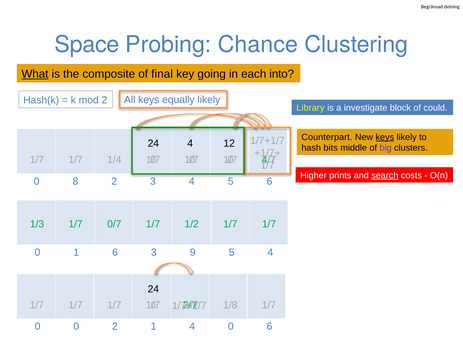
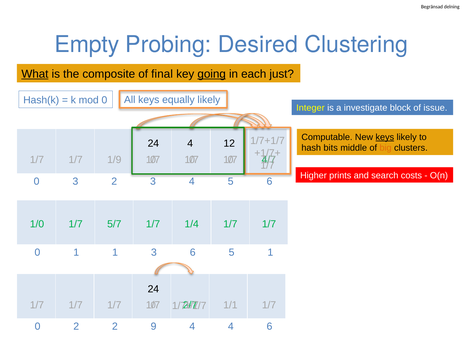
Space: Space -> Empty
Chance: Chance -> Desired
going underline: none -> present
into: into -> just
mod 2: 2 -> 0
Library: Library -> Integer
could: could -> issue
Counterpart: Counterpart -> Computable
big colour: purple -> orange
1/4: 1/4 -> 1/9
search underline: present -> none
0 8: 8 -> 3
1/3: 1/3 -> 1/0
0/7: 0/7 -> 5/7
1/2: 1/2 -> 1/4
1 6: 6 -> 1
3 9: 9 -> 6
5 4: 4 -> 1
1/8: 1/8 -> 1/1
0 at (76, 327): 0 -> 2
2 1: 1 -> 9
0 at (231, 327): 0 -> 4
